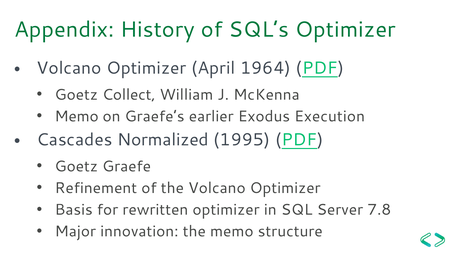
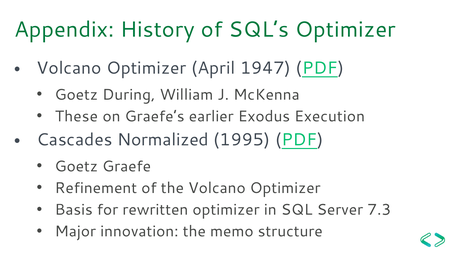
1964: 1964 -> 1947
Collect: Collect -> During
Memo at (77, 116): Memo -> These
7.8: 7.8 -> 7.3
